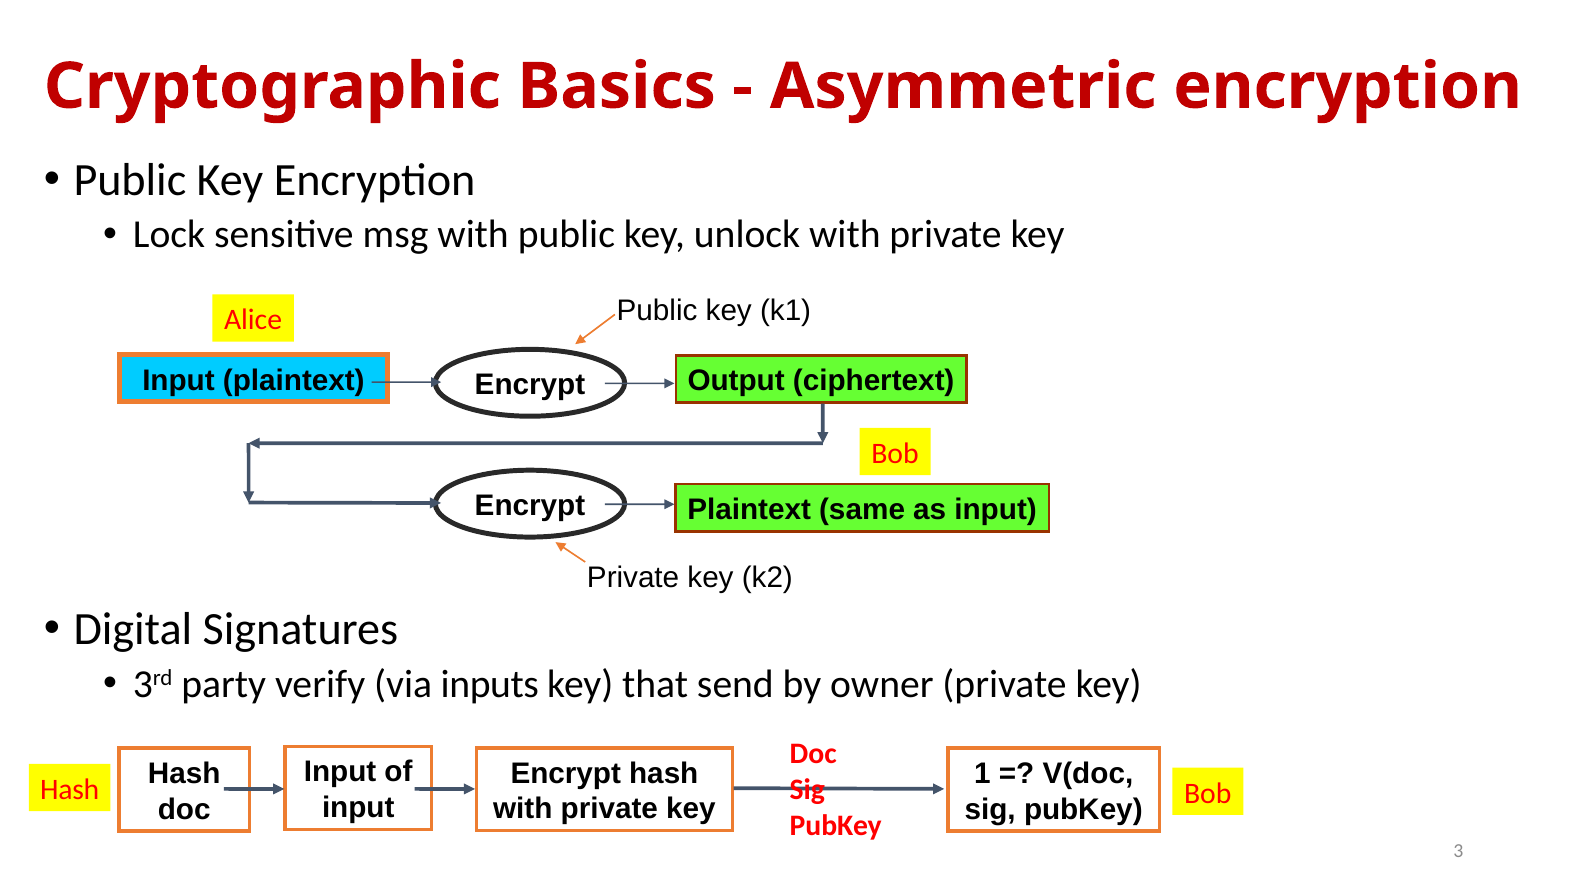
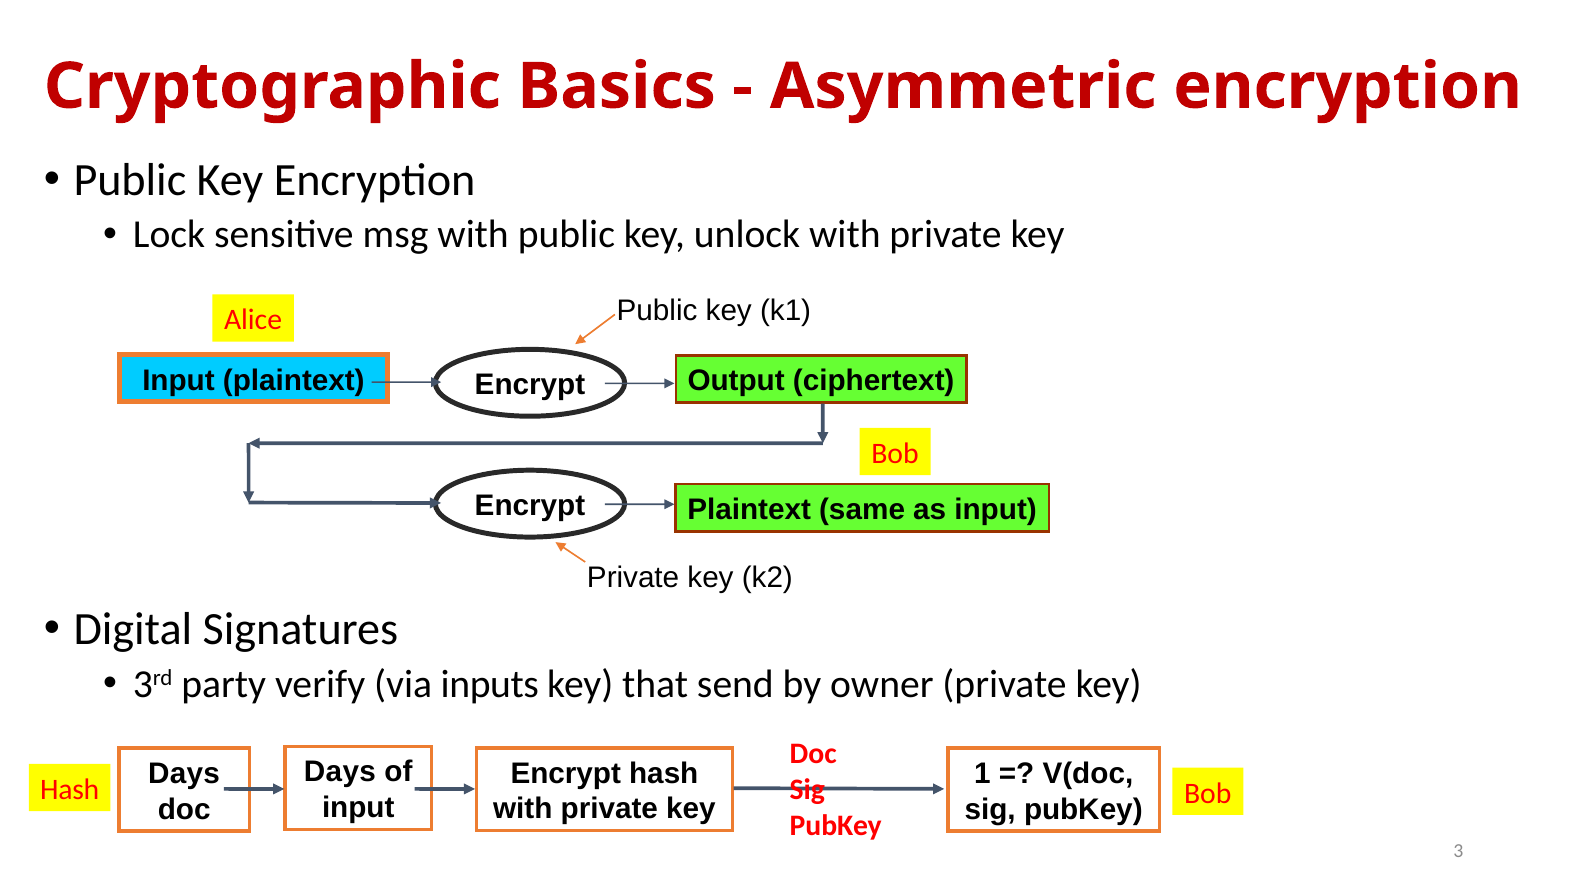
Input at (340, 772): Input -> Days
Hash at (184, 774): Hash -> Days
